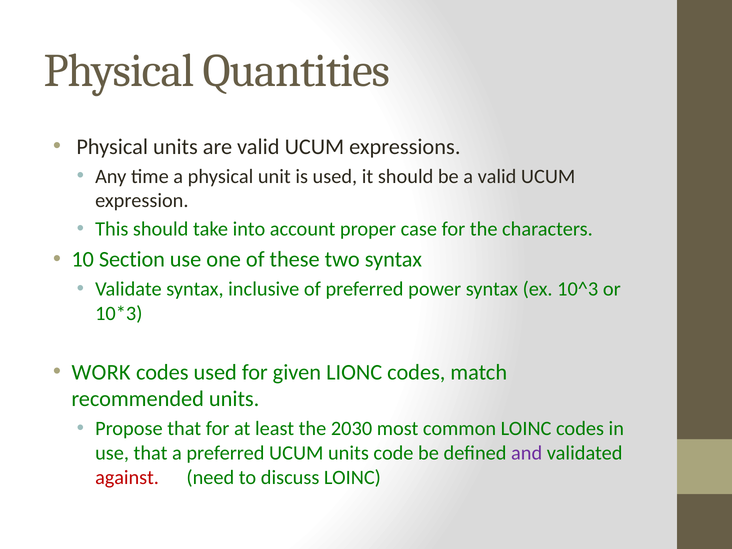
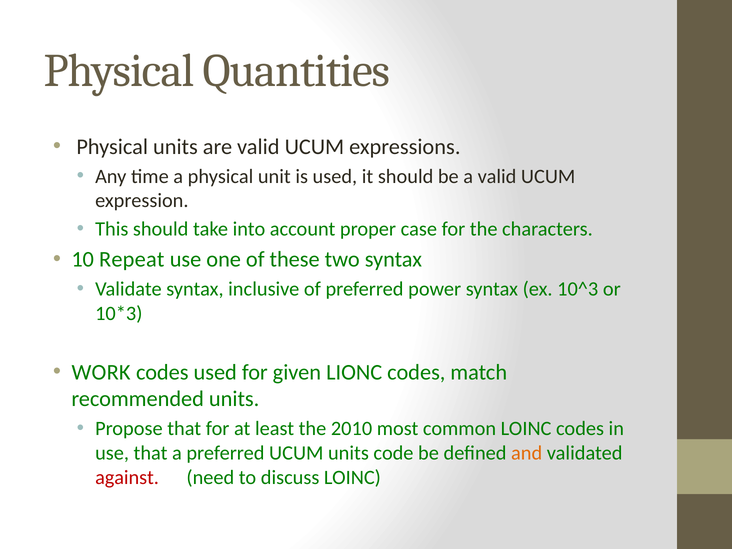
Section: Section -> Repeat
2030: 2030 -> 2010
and colour: purple -> orange
